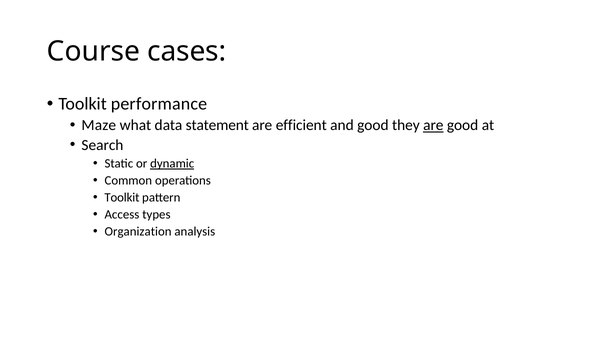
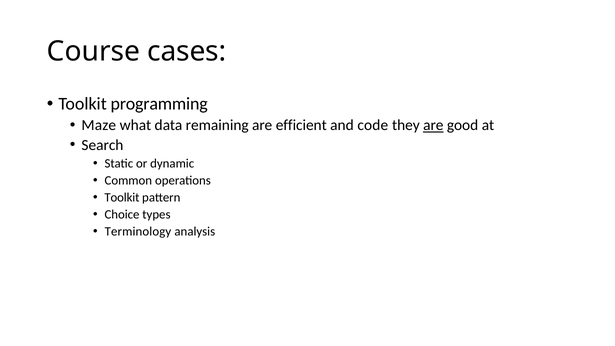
performance: performance -> programming
statement: statement -> remaining
and good: good -> code
dynamic underline: present -> none
Access: Access -> Choice
Organization: Organization -> Terminology
